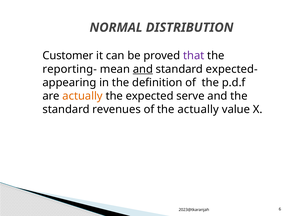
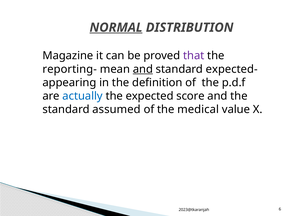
NORMAL underline: none -> present
Customer: Customer -> Magazine
actually at (83, 96) colour: orange -> blue
serve: serve -> score
revenues: revenues -> assumed
the actually: actually -> medical
